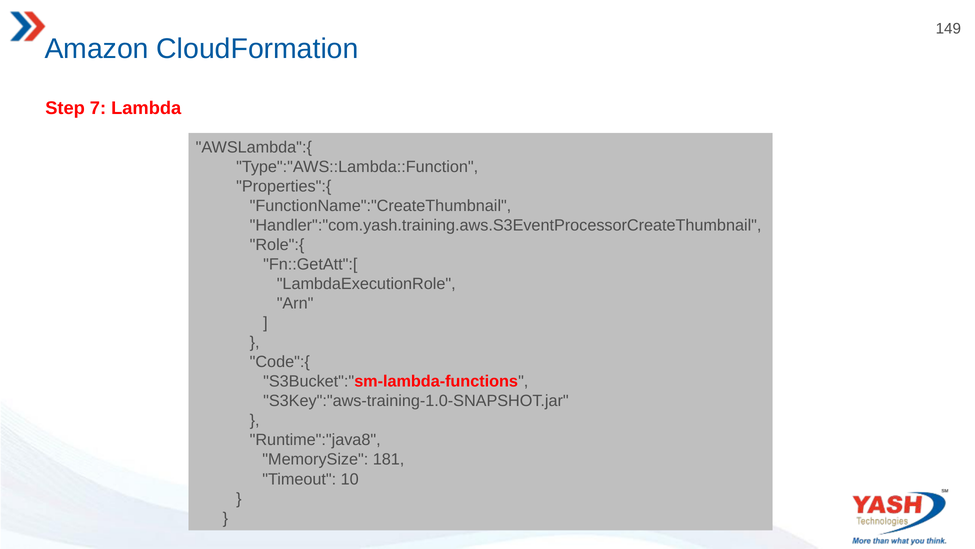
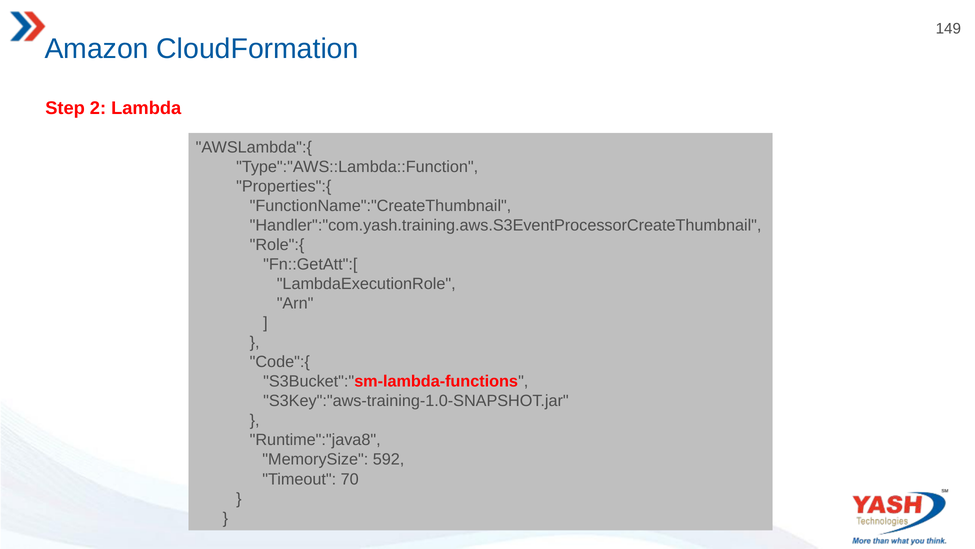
7: 7 -> 2
181: 181 -> 592
10: 10 -> 70
